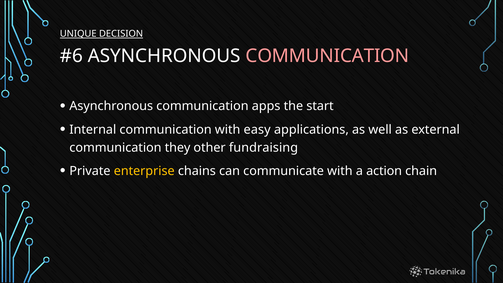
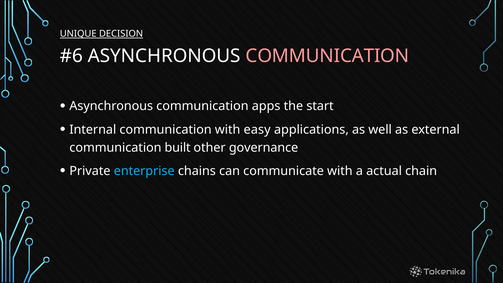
they: they -> built
fundraising: fundraising -> governance
enterprise colour: yellow -> light blue
action: action -> actual
